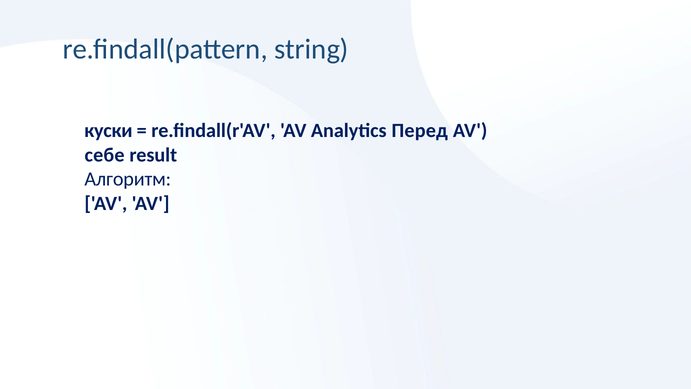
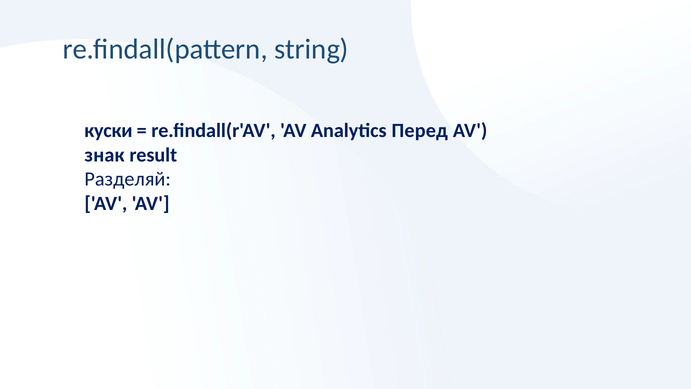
себе: себе -> знак
Алгоритм: Алгоритм -> Разделяй
